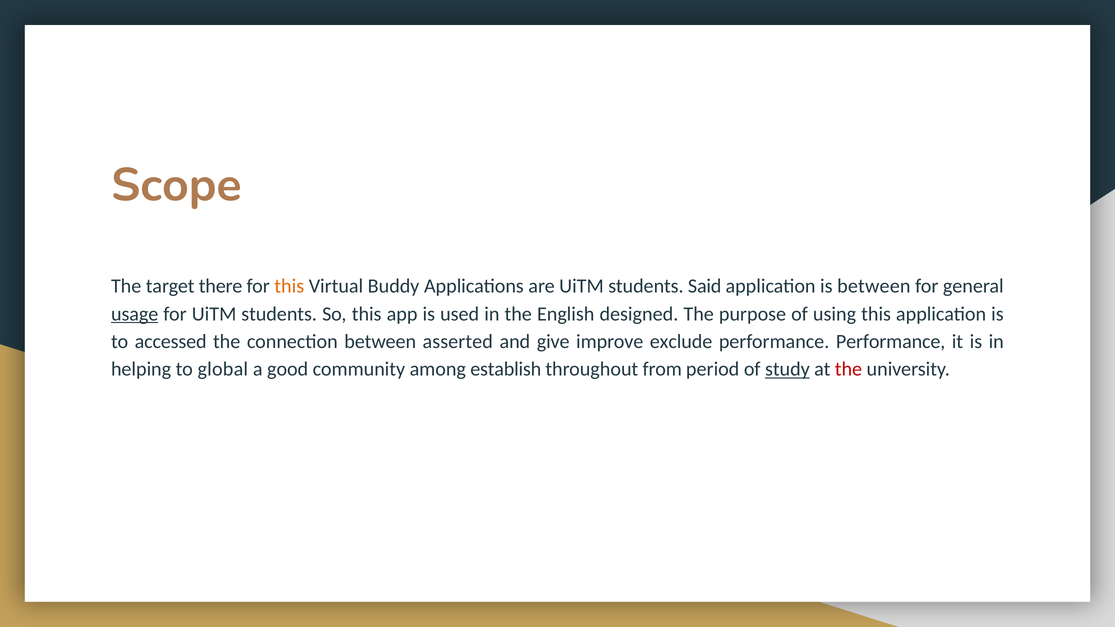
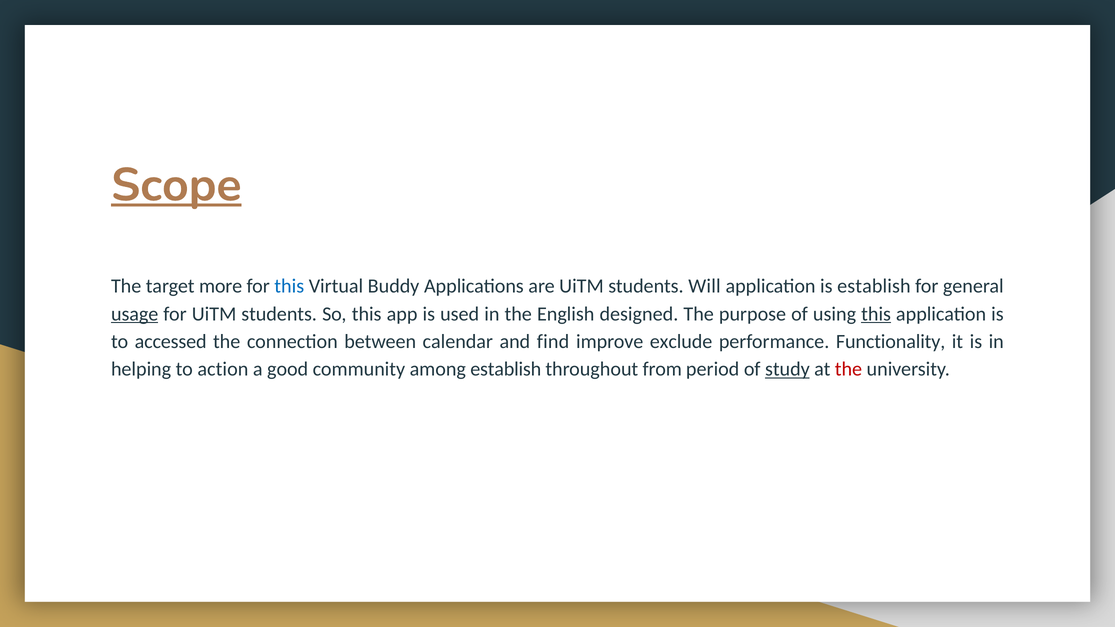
Scope underline: none -> present
there: there -> more
this at (289, 286) colour: orange -> blue
Said: Said -> Will
is between: between -> establish
this at (876, 314) underline: none -> present
asserted: asserted -> calendar
give: give -> find
performance Performance: Performance -> Functionality
global: global -> action
